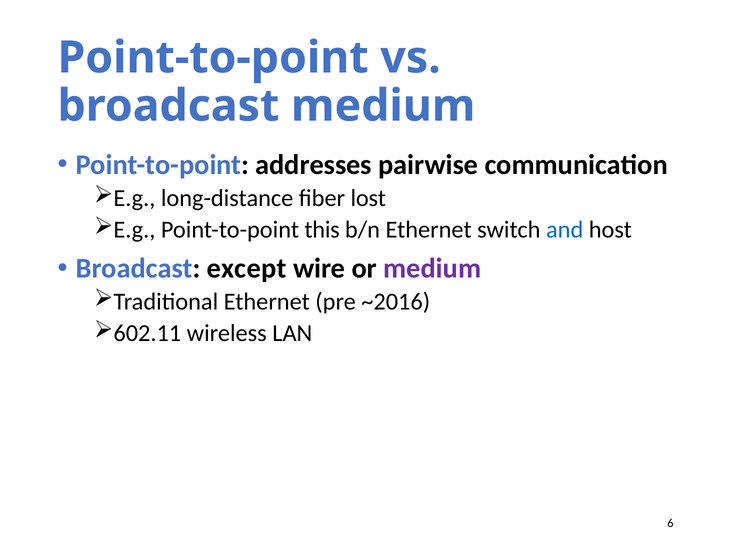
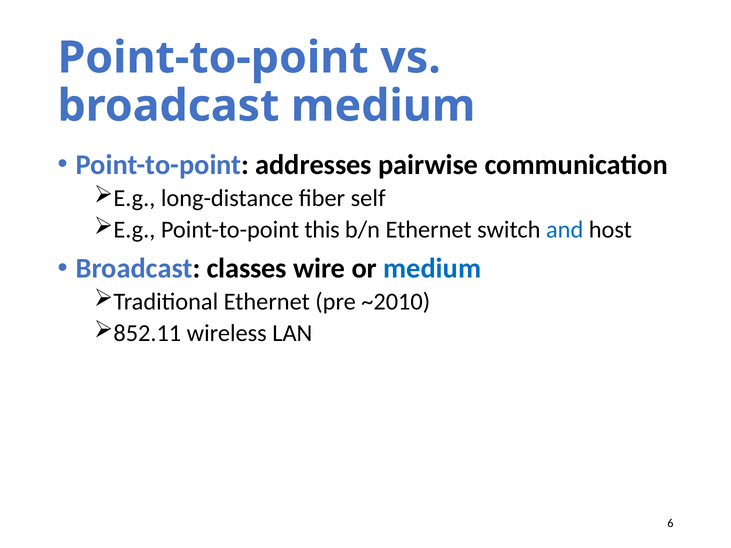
lost: lost -> self
except: except -> classes
medium at (432, 268) colour: purple -> blue
~2016: ~2016 -> ~2010
602.11: 602.11 -> 852.11
